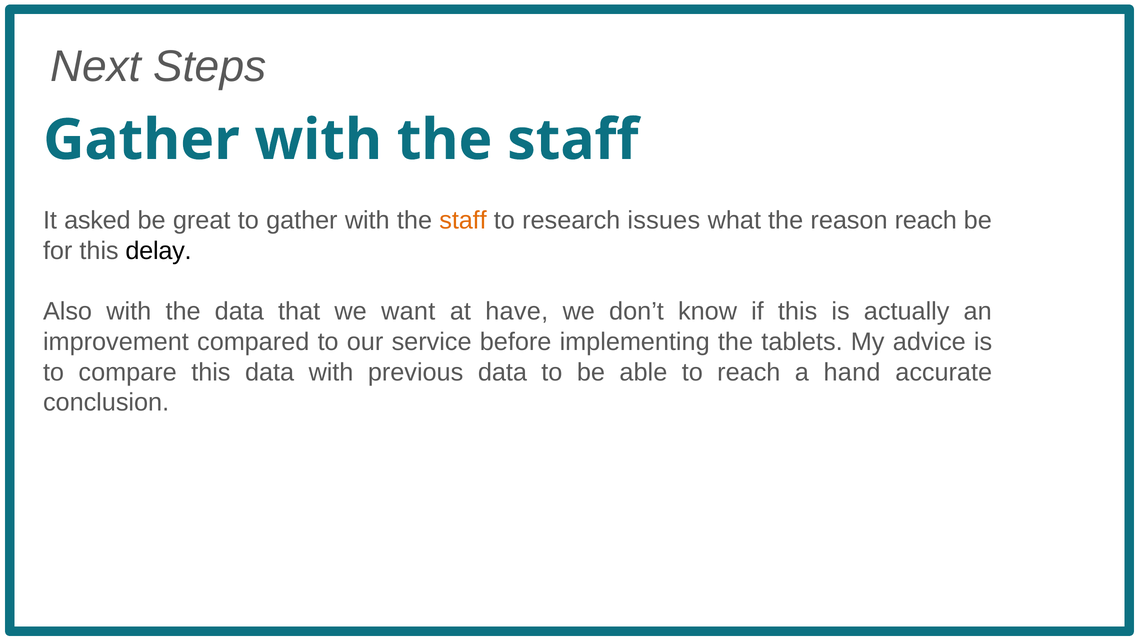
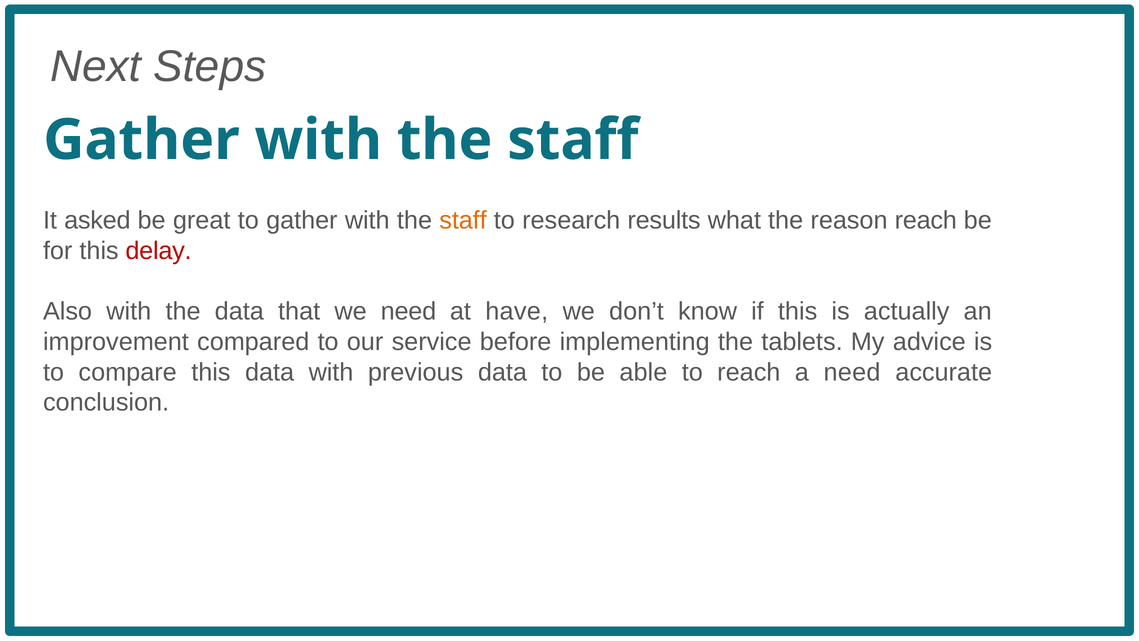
issues: issues -> results
delay colour: black -> red
we want: want -> need
a hand: hand -> need
